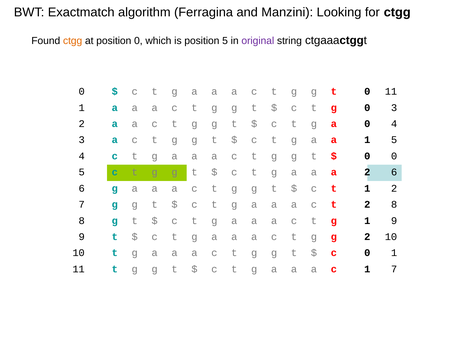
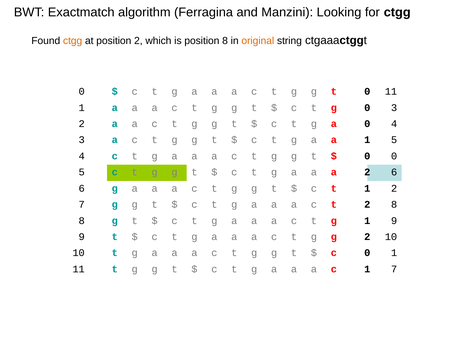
position 0: 0 -> 2
position 5: 5 -> 8
original colour: purple -> orange
